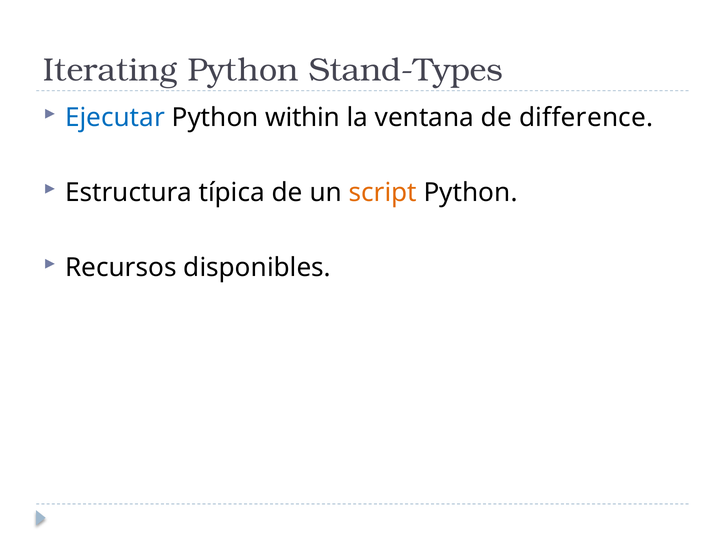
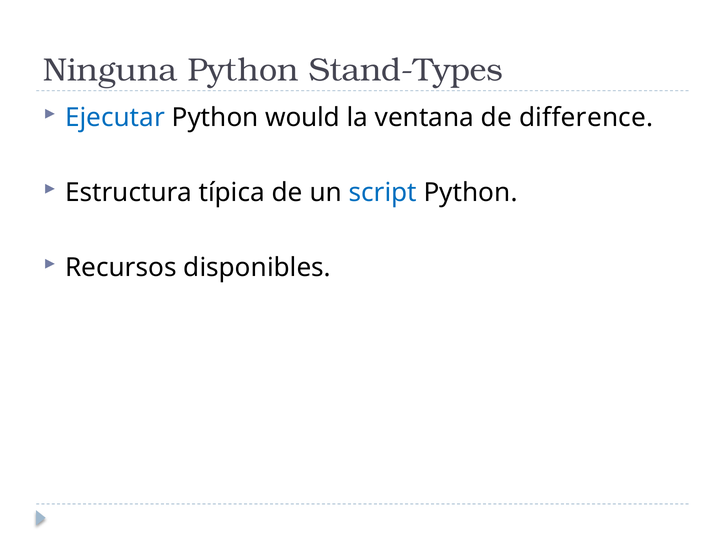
Iterating: Iterating -> Ninguna
within: within -> would
script colour: orange -> blue
